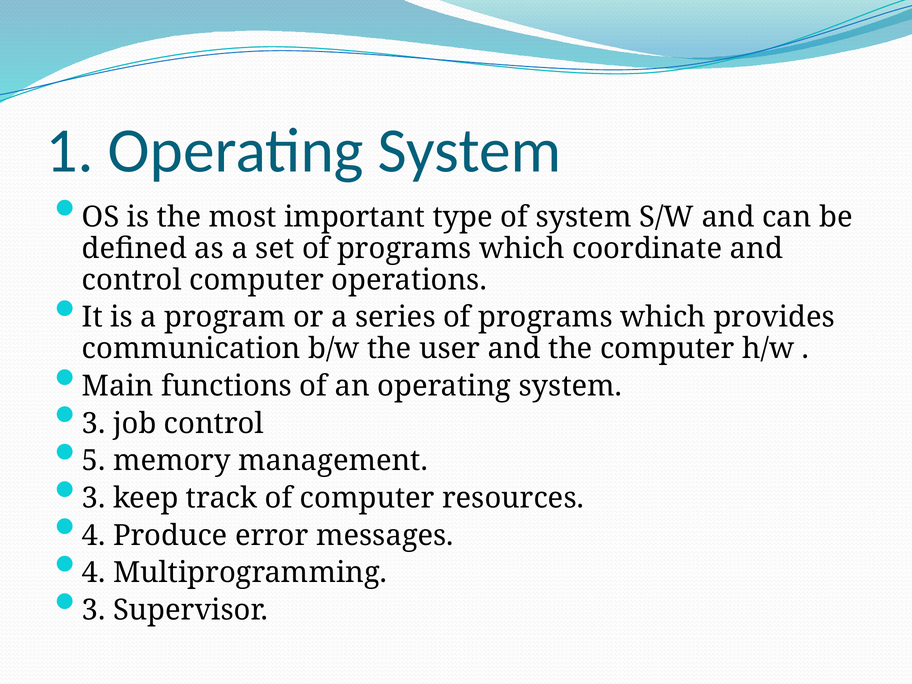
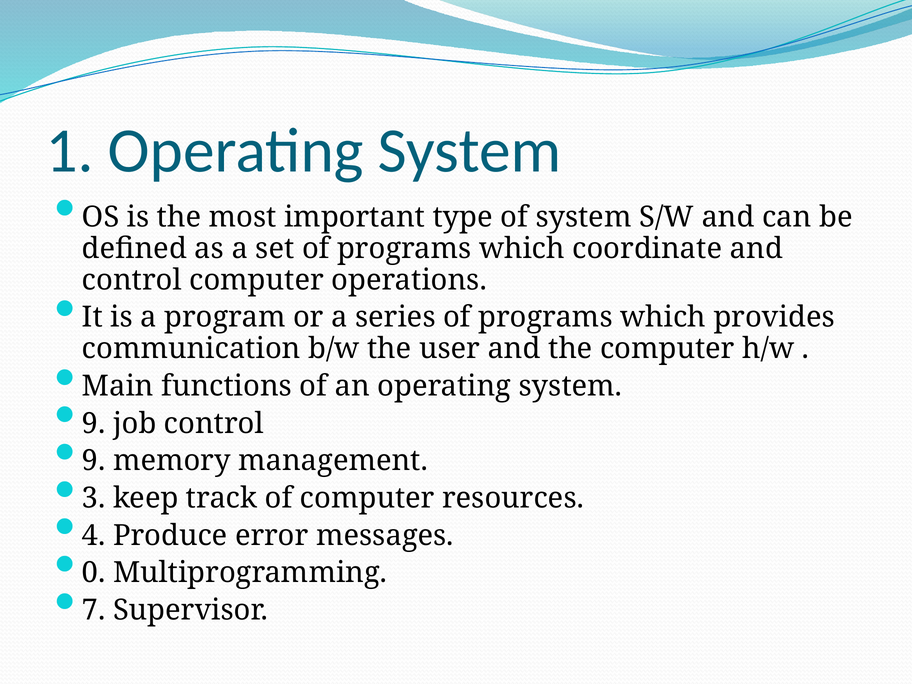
3 at (94, 423): 3 -> 9
5 at (94, 461): 5 -> 9
4 at (94, 573): 4 -> 0
3 at (94, 610): 3 -> 7
